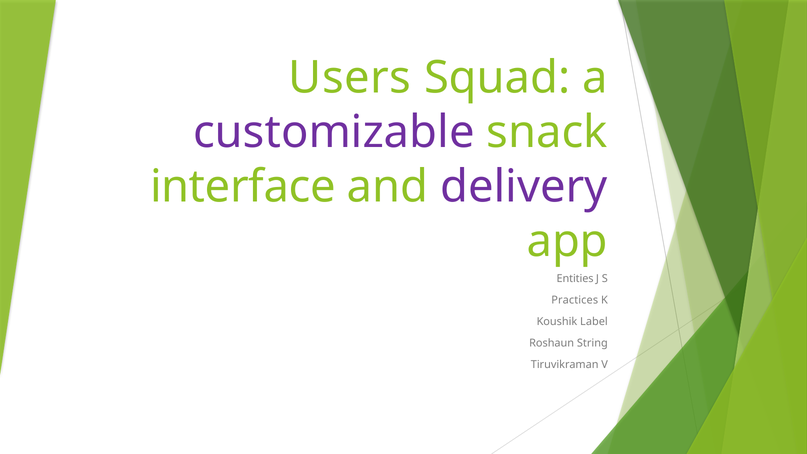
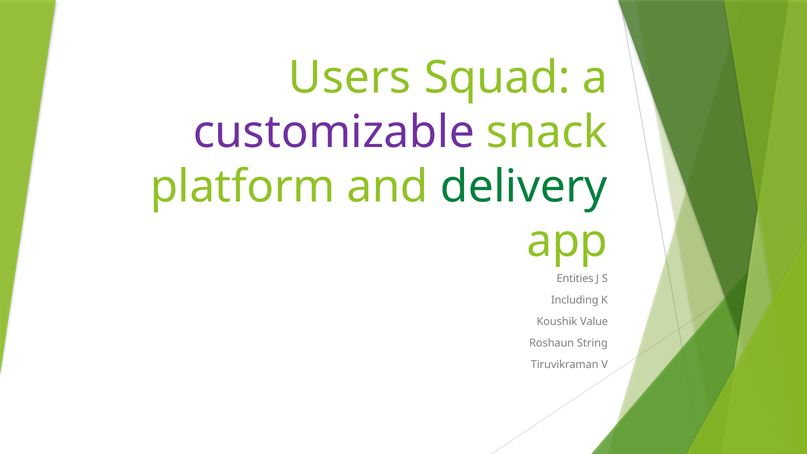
interface: interface -> platform
delivery colour: purple -> green
Practices: Practices -> Including
Label: Label -> Value
